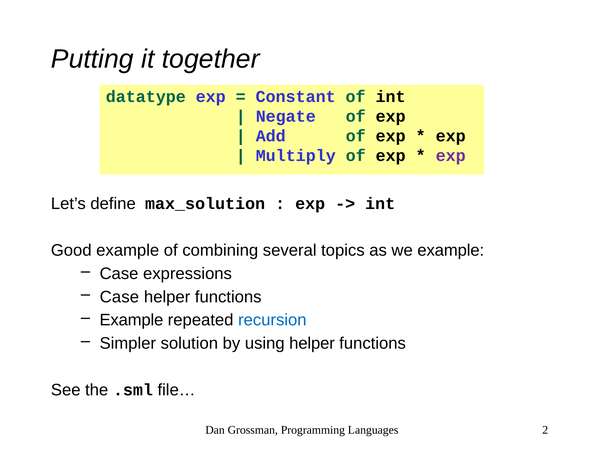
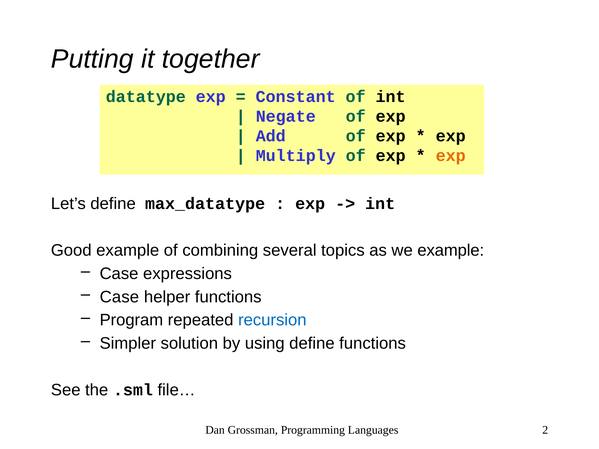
exp at (451, 156) colour: purple -> orange
max_solution: max_solution -> max_datatype
Example at (131, 320): Example -> Program
using helper: helper -> define
